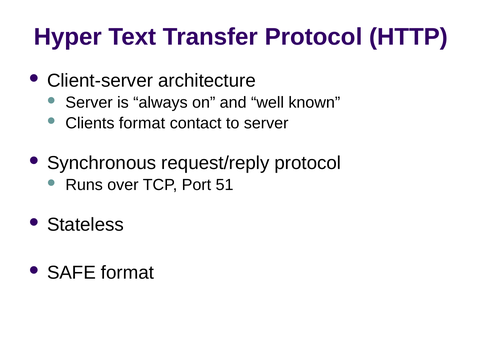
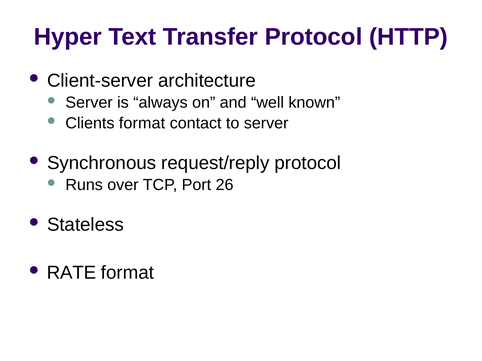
51: 51 -> 26
SAFE: SAFE -> RATE
